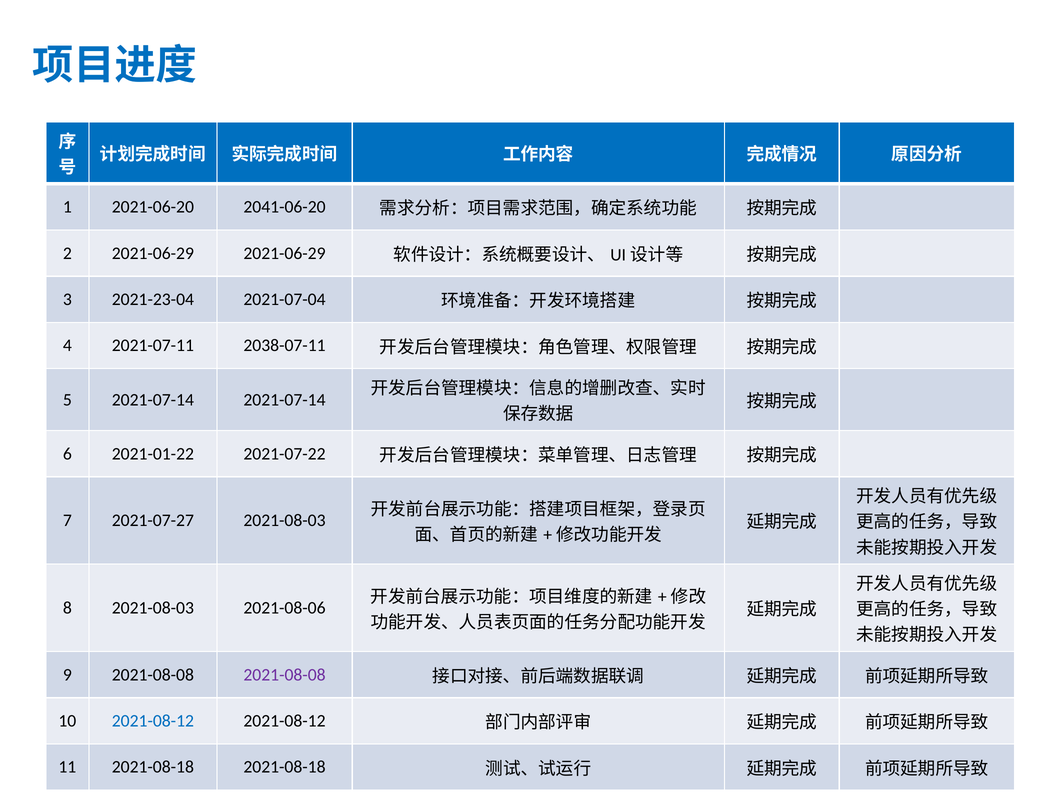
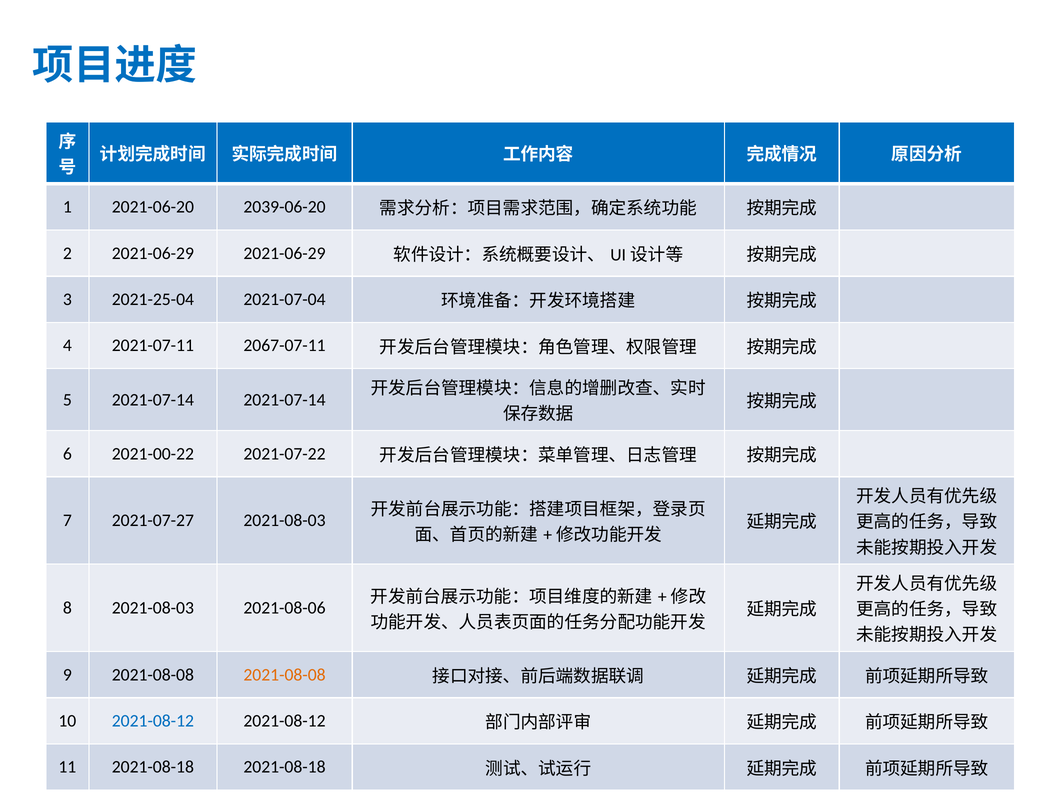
2041-06-20: 2041-06-20 -> 2039-06-20
2021-23-04: 2021-23-04 -> 2021-25-04
2038-07-11: 2038-07-11 -> 2067-07-11
2021-01-22: 2021-01-22 -> 2021-00-22
2021-08-08 at (285, 675) colour: purple -> orange
